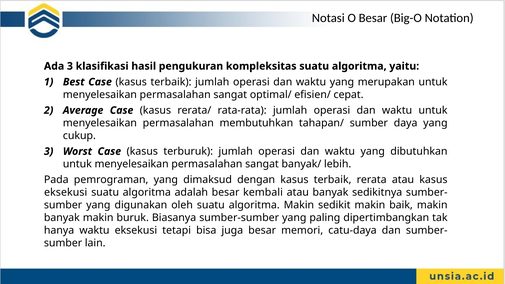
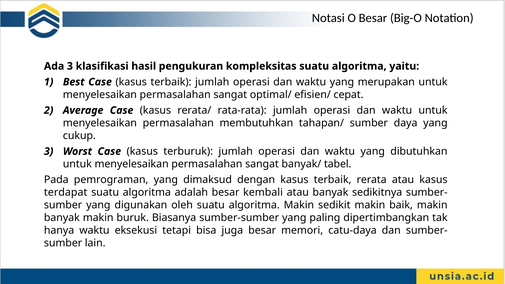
lebih: lebih -> tabel
eksekusi at (66, 192): eksekusi -> terdapat
